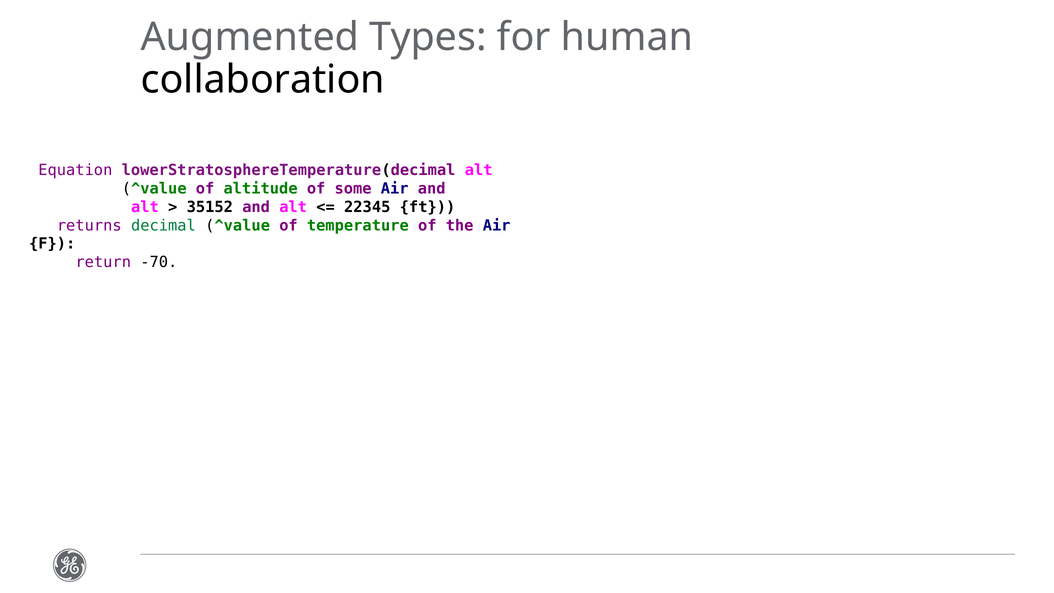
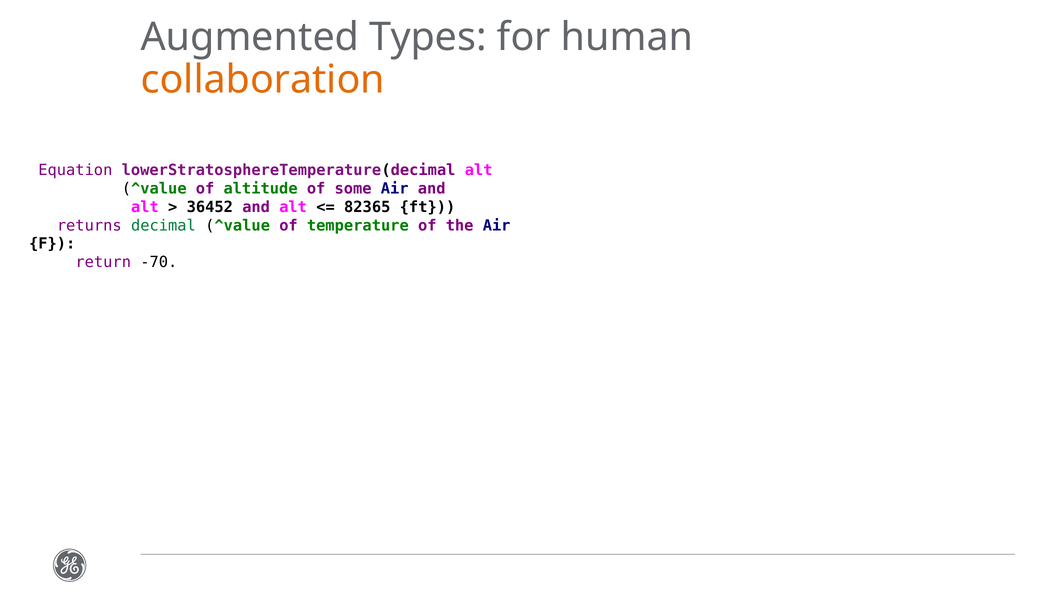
collaboration colour: black -> orange
35152: 35152 -> 36452
22345: 22345 -> 82365
